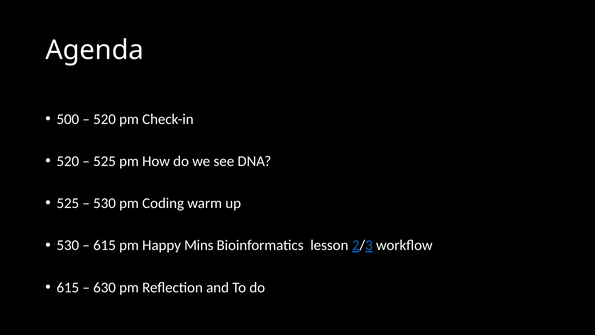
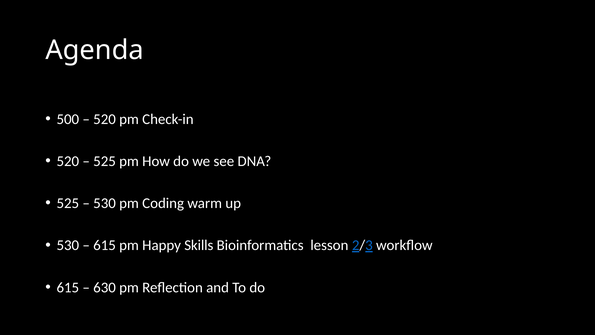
Mins: Mins -> Skills
